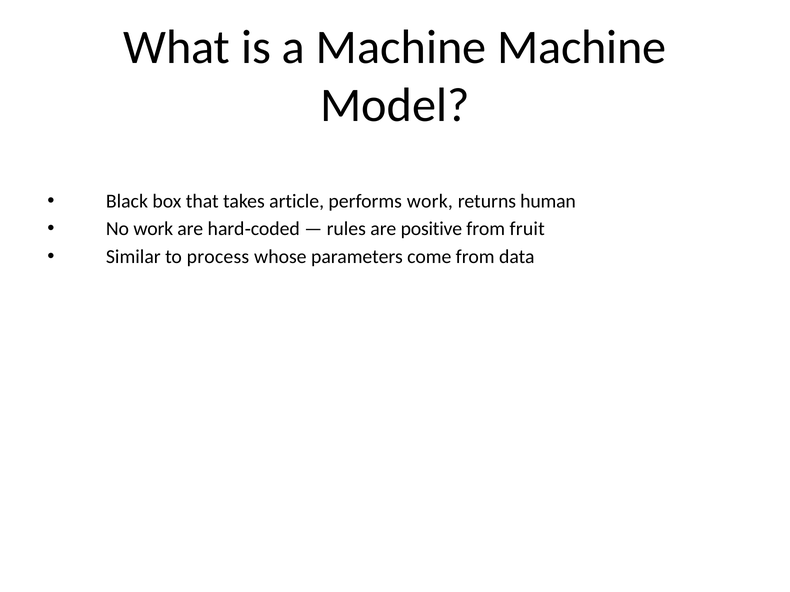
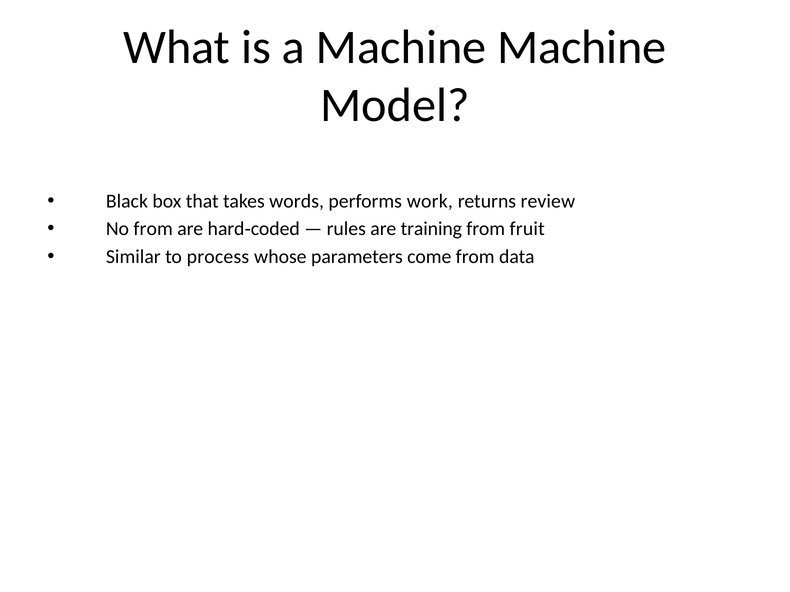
article: article -> words
human: human -> review
work at (153, 229): work -> from
positive: positive -> training
